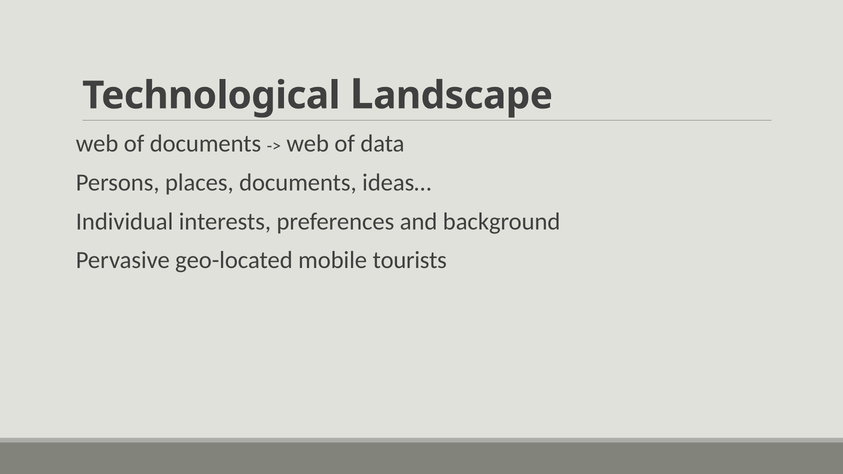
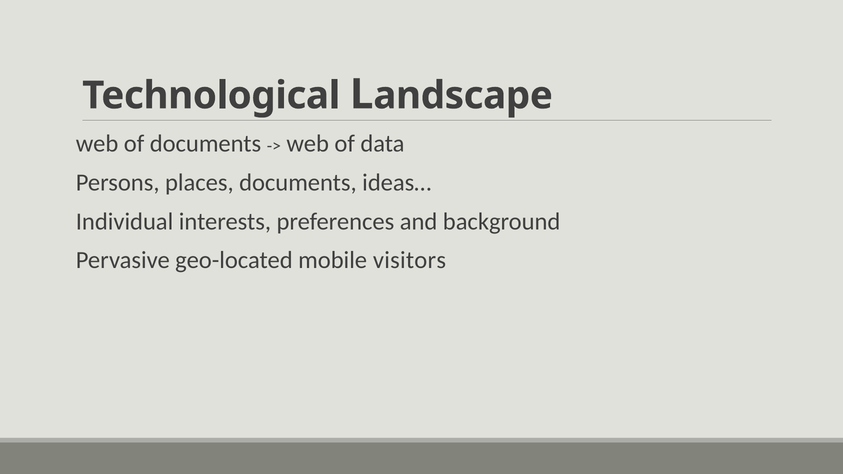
tourists: tourists -> visitors
